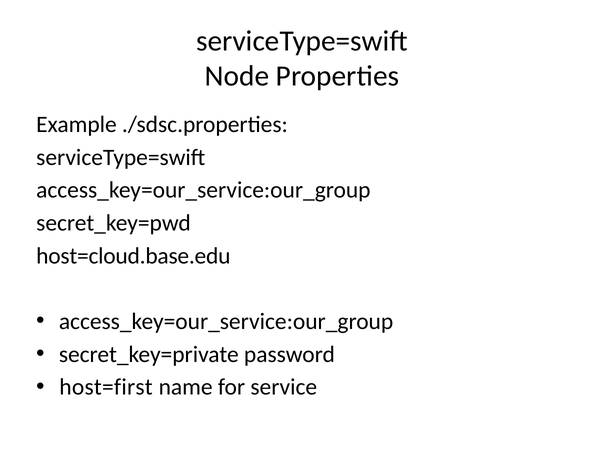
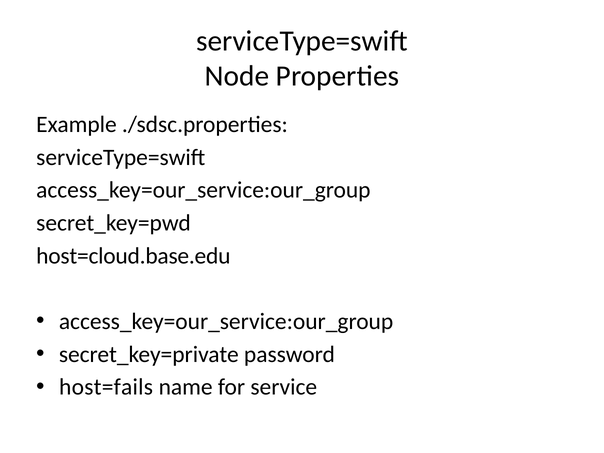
host=first: host=first -> host=fails
